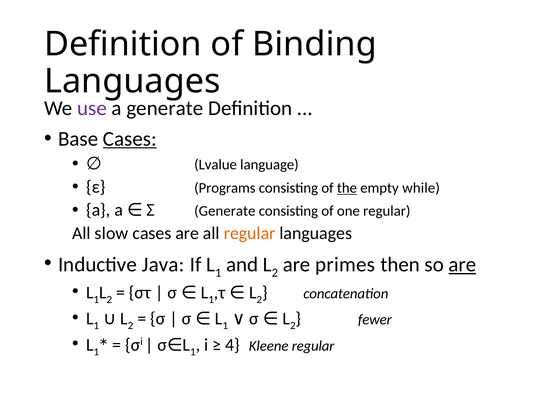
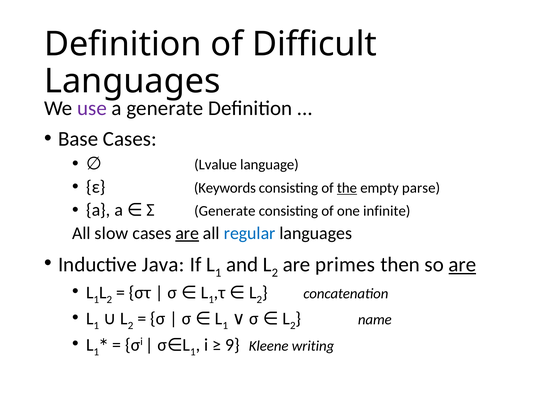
Binding: Binding -> Difficult
Cases at (130, 139) underline: present -> none
Programs: Programs -> Keywords
while: while -> parse
one regular: regular -> infinite
are at (187, 233) underline: none -> present
regular at (250, 233) colour: orange -> blue
fewer: fewer -> name
4: 4 -> 9
Kleene regular: regular -> writing
